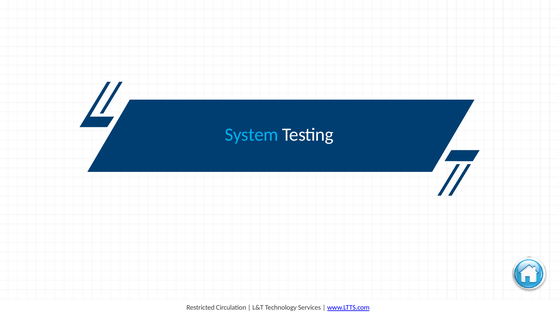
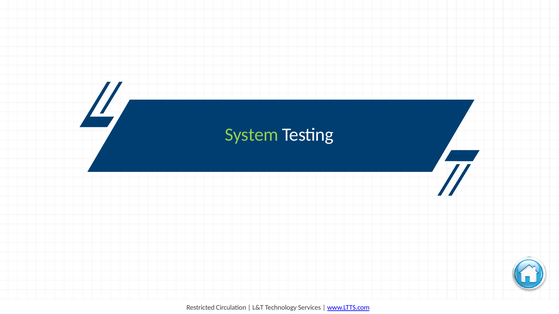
System colour: light blue -> light green
